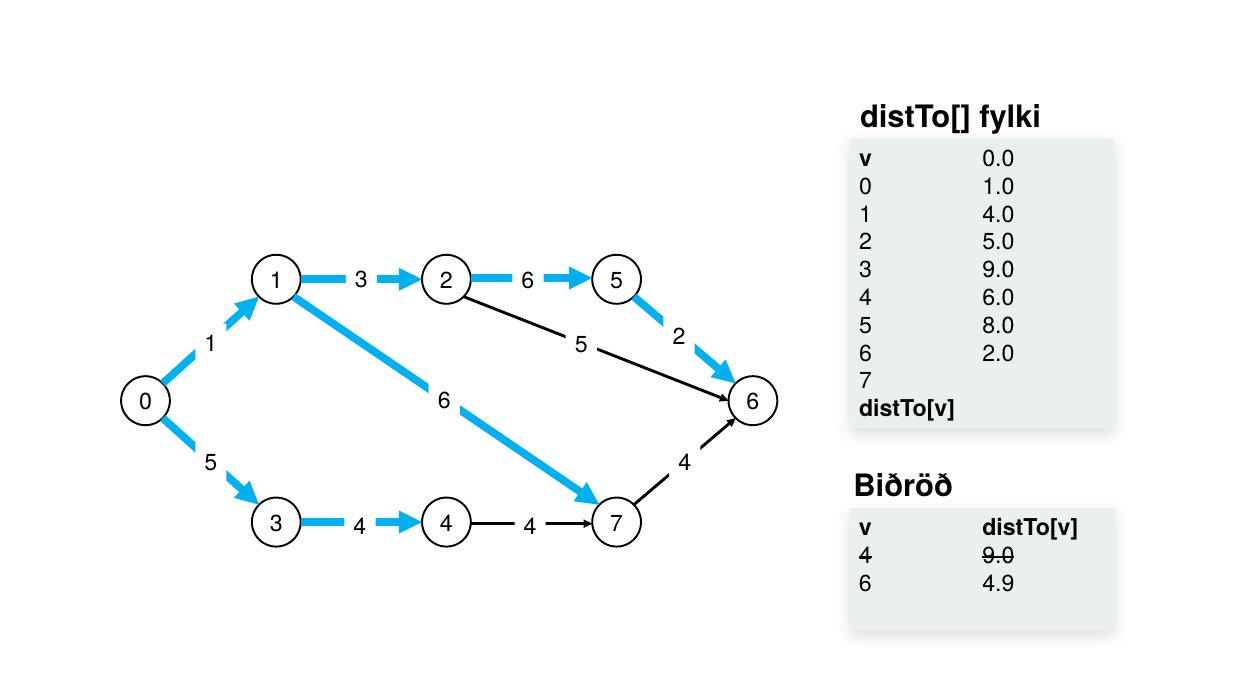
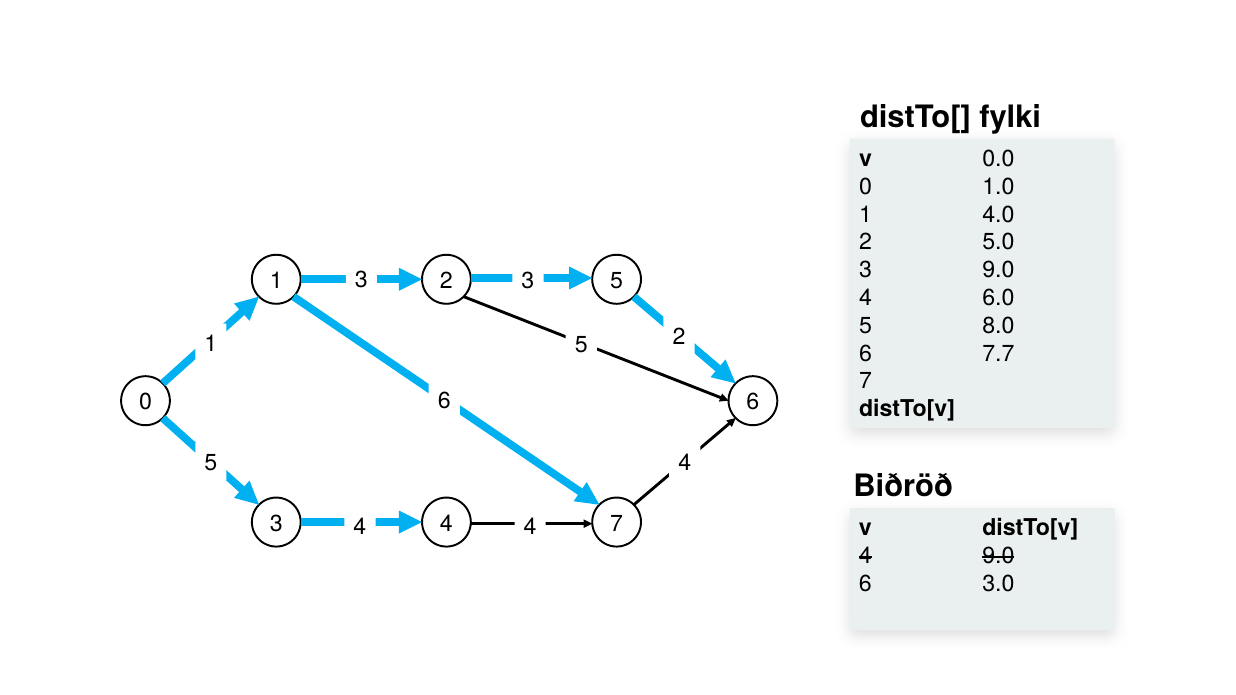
3 6: 6 -> 3
2.0: 2.0 -> 7.7
4.9: 4.9 -> 3.0
